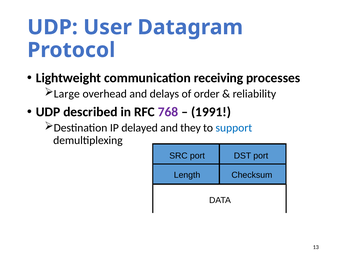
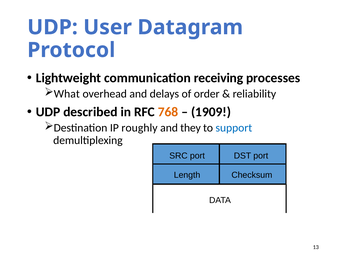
Large: Large -> What
768 colour: purple -> orange
1991: 1991 -> 1909
delayed: delayed -> roughly
